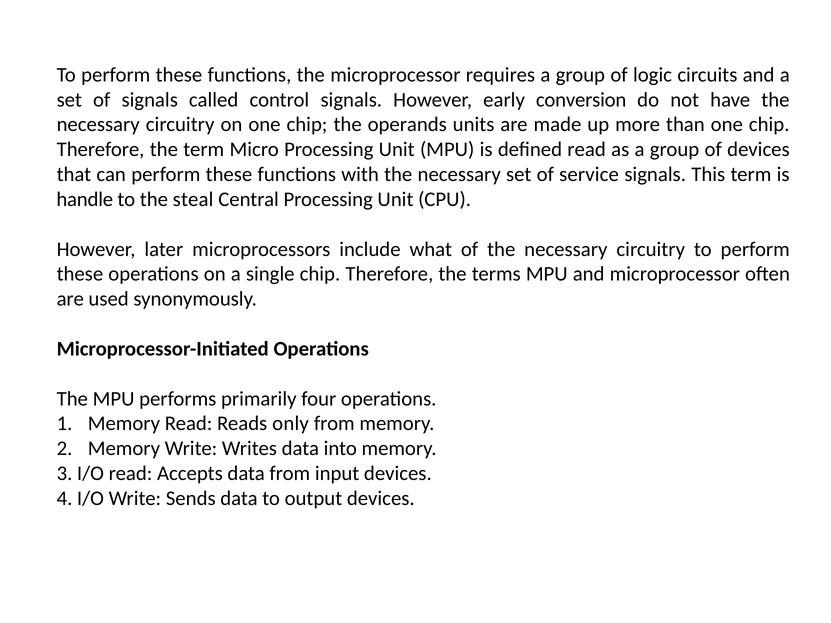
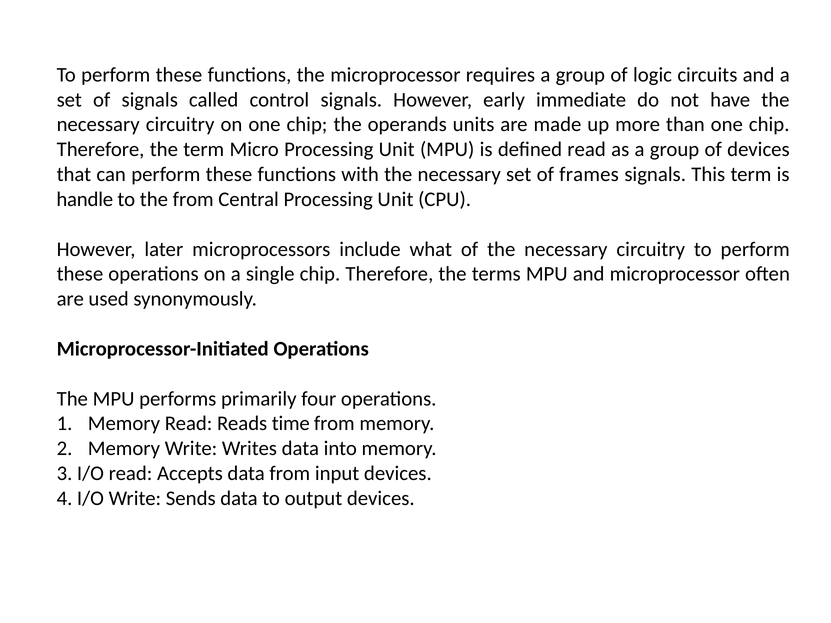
conversion: conversion -> immediate
service: service -> frames
the steal: steal -> from
only: only -> time
